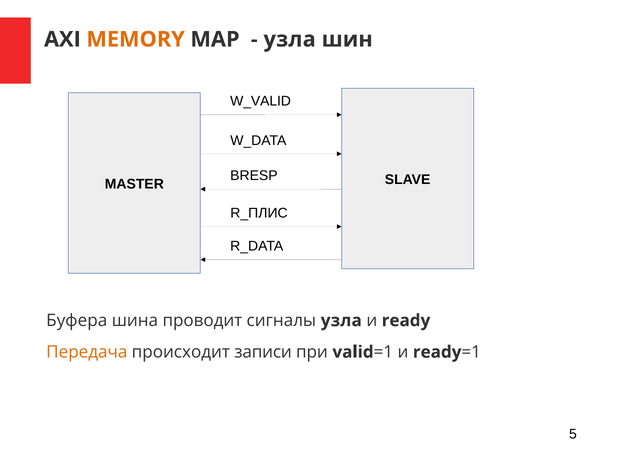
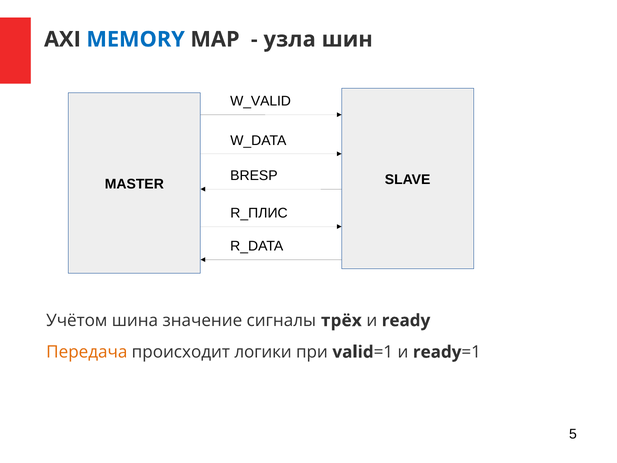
MEMORY colour: orange -> blue
Буфера: Буфера -> Учётом
проводит: проводит -> значение
сигналы узла: узла -> трёх
записи: записи -> логики
